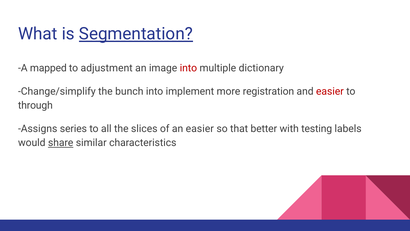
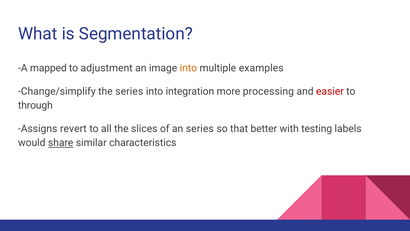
Segmentation underline: present -> none
into at (188, 68) colour: red -> orange
dictionary: dictionary -> examples
the bunch: bunch -> series
implement: implement -> integration
registration: registration -> processing
series: series -> revert
an easier: easier -> series
